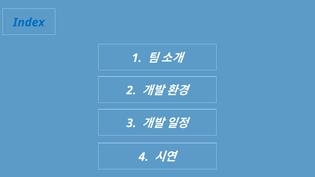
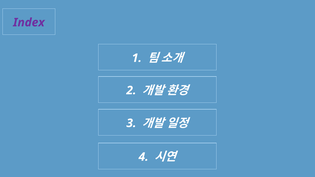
Index colour: blue -> purple
